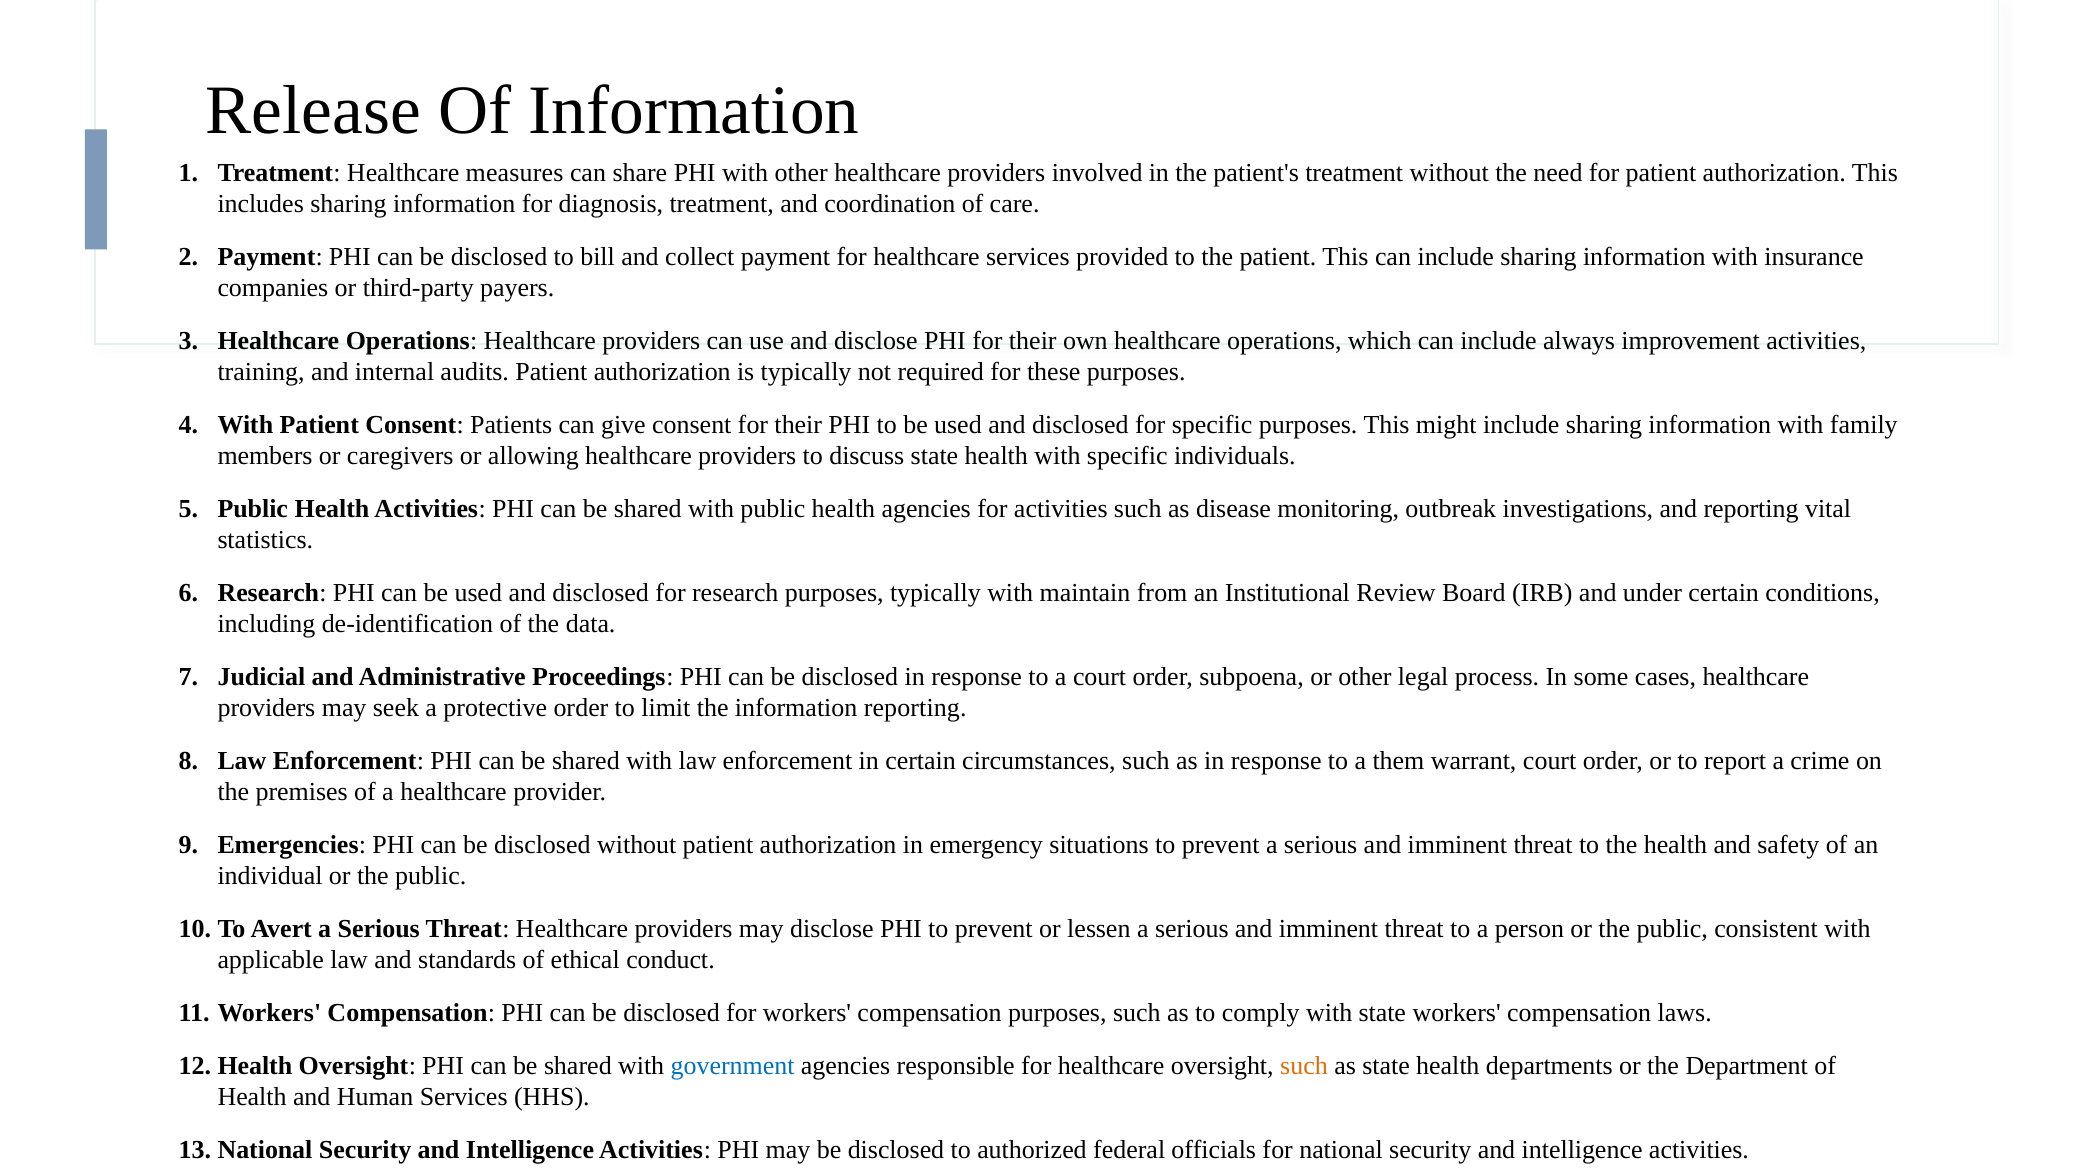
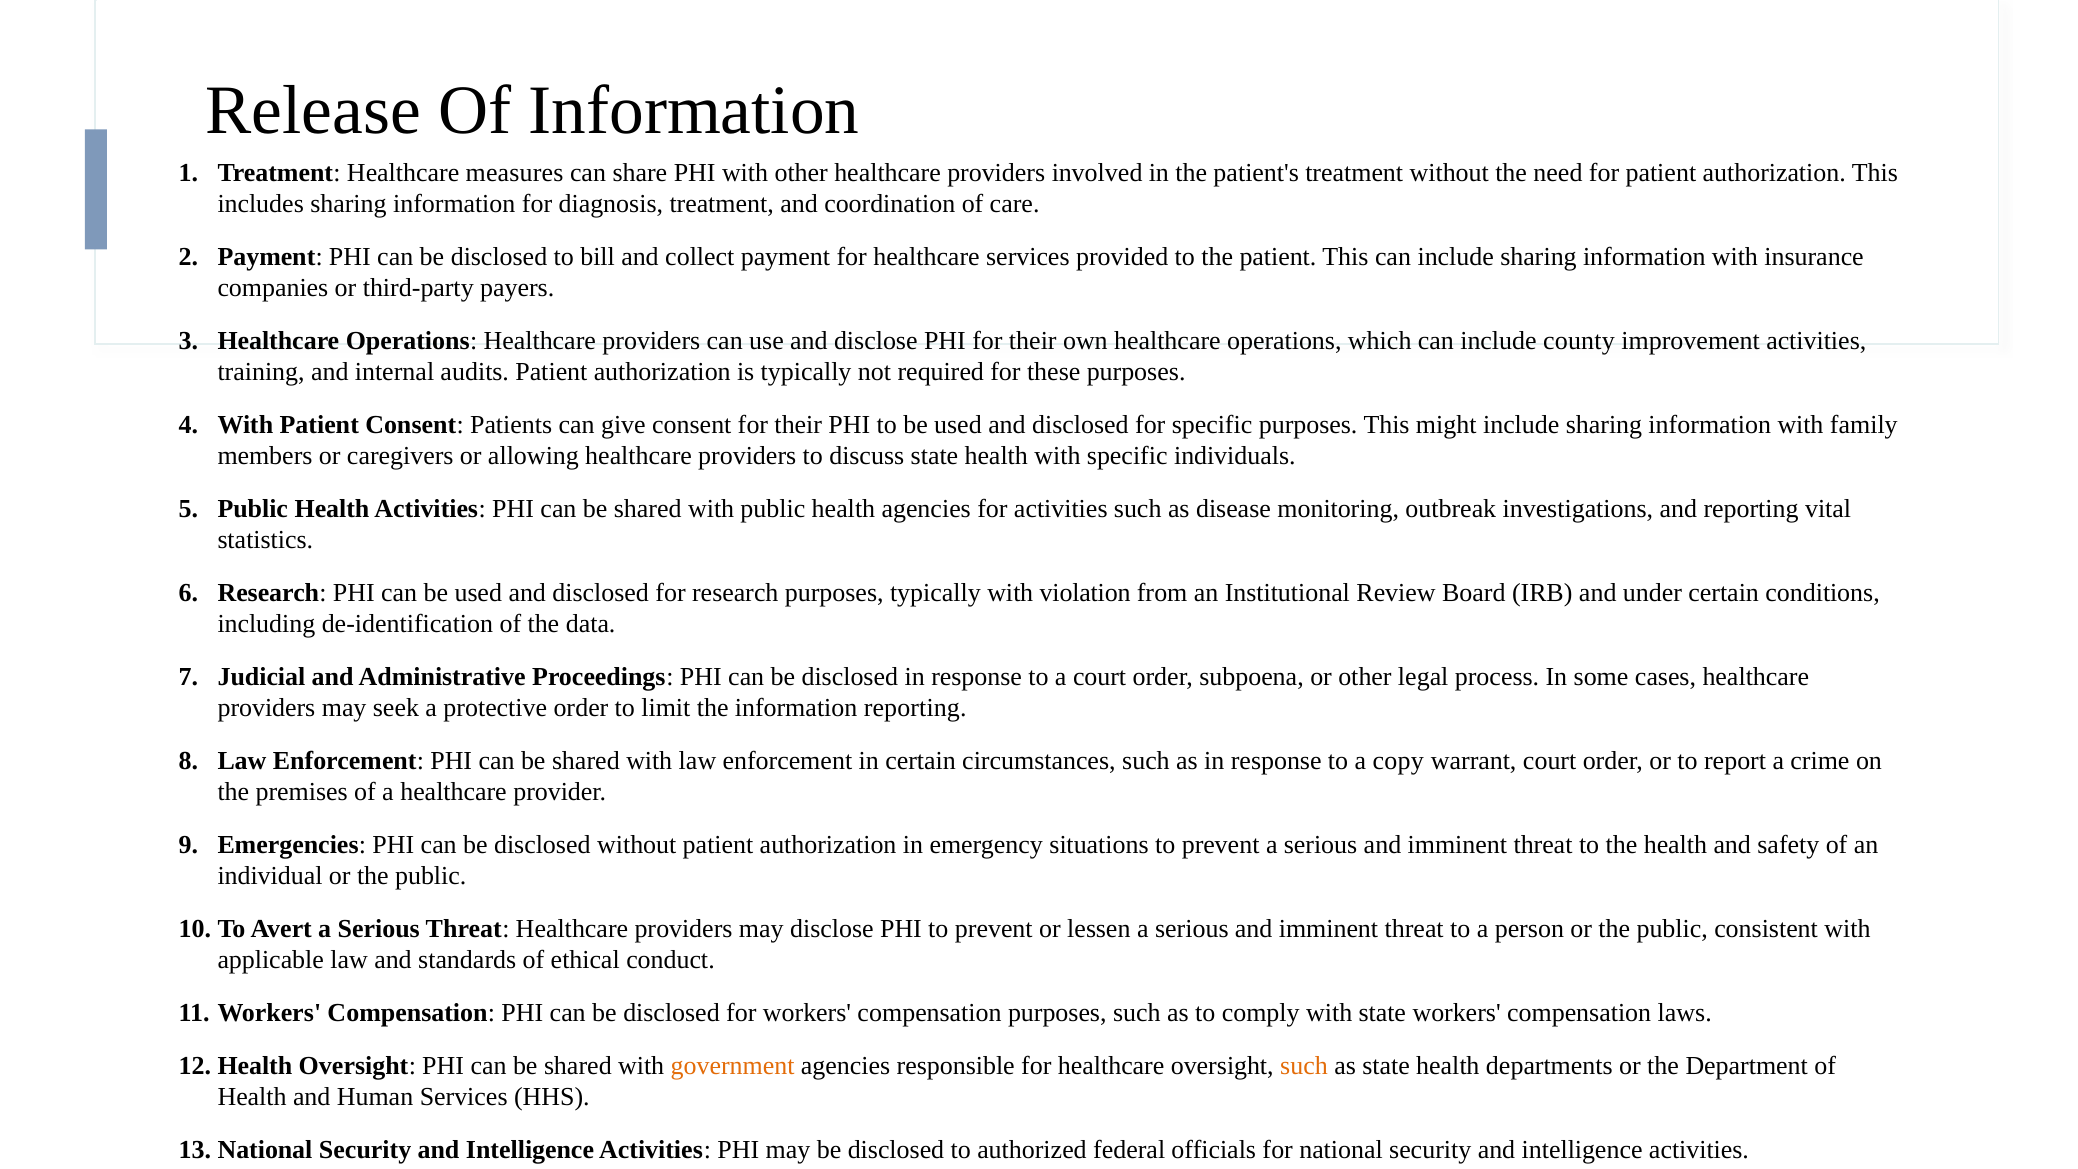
always: always -> county
maintain: maintain -> violation
them: them -> copy
government colour: blue -> orange
